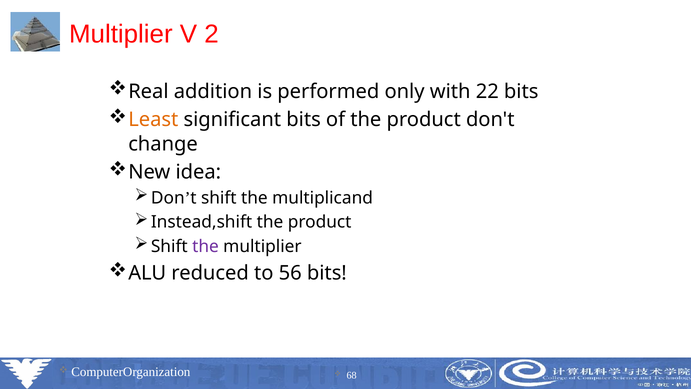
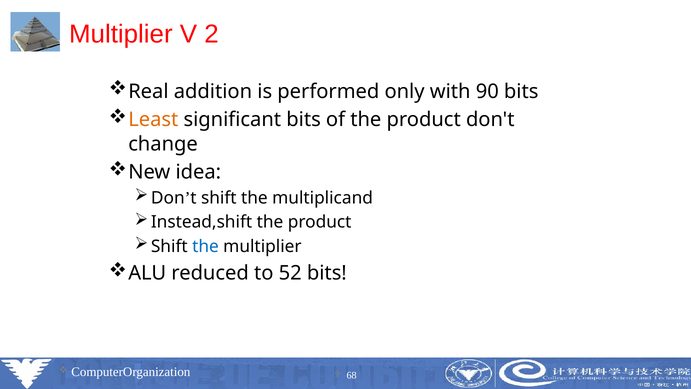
22: 22 -> 90
the at (205, 246) colour: purple -> blue
56: 56 -> 52
